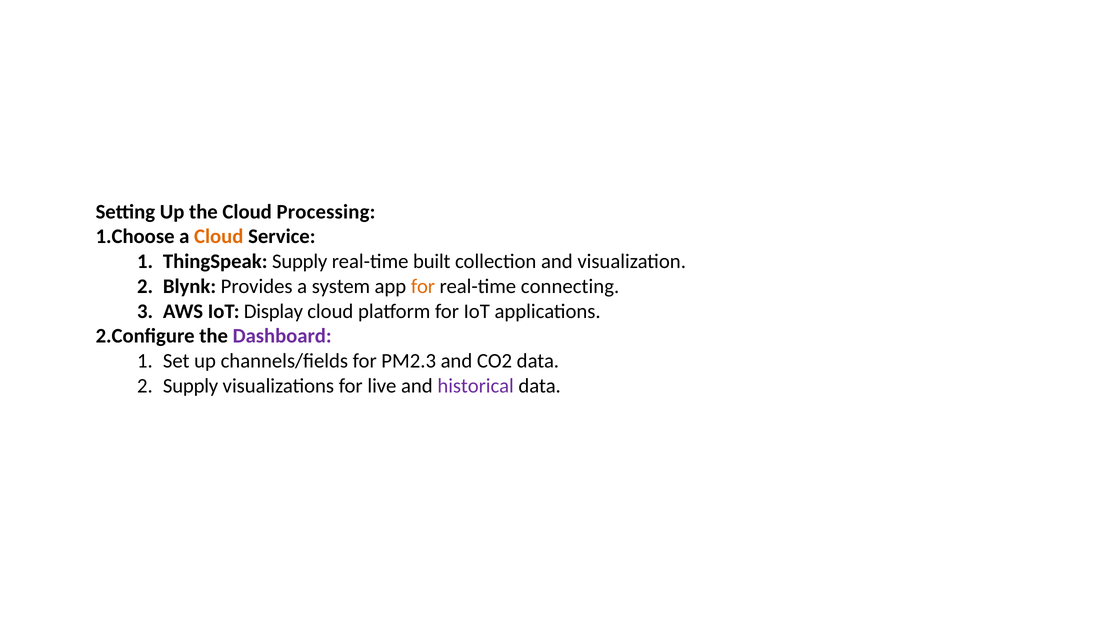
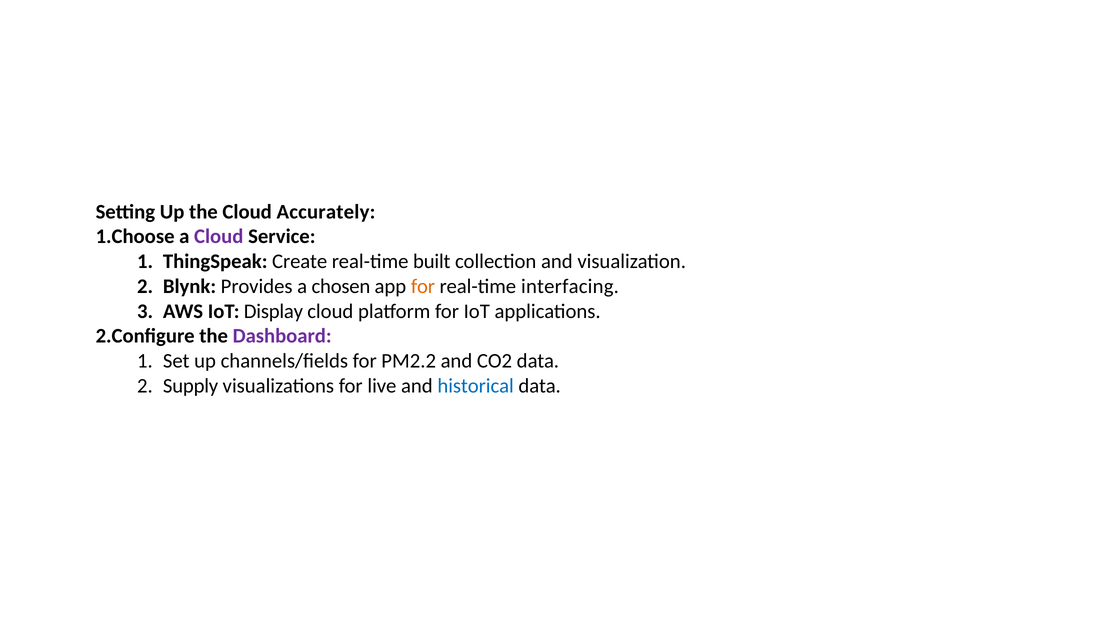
Processing: Processing -> Accurately
Cloud at (219, 236) colour: orange -> purple
ThingSpeak Supply: Supply -> Create
system: system -> chosen
connecting: connecting -> interfacing
PM2.3: PM2.3 -> PM2.2
historical colour: purple -> blue
